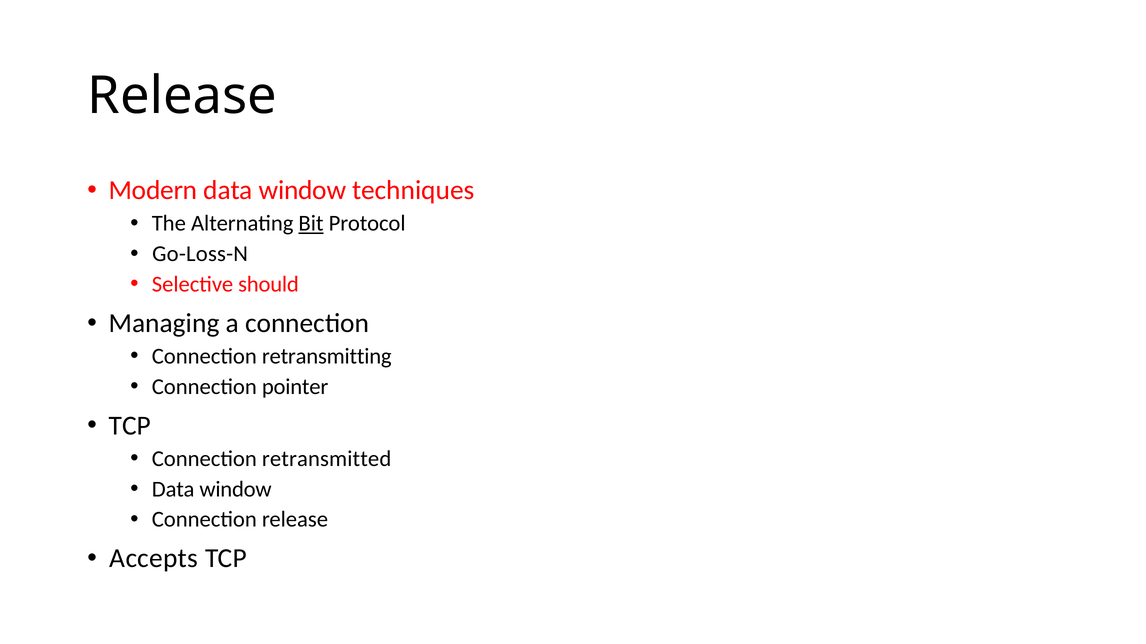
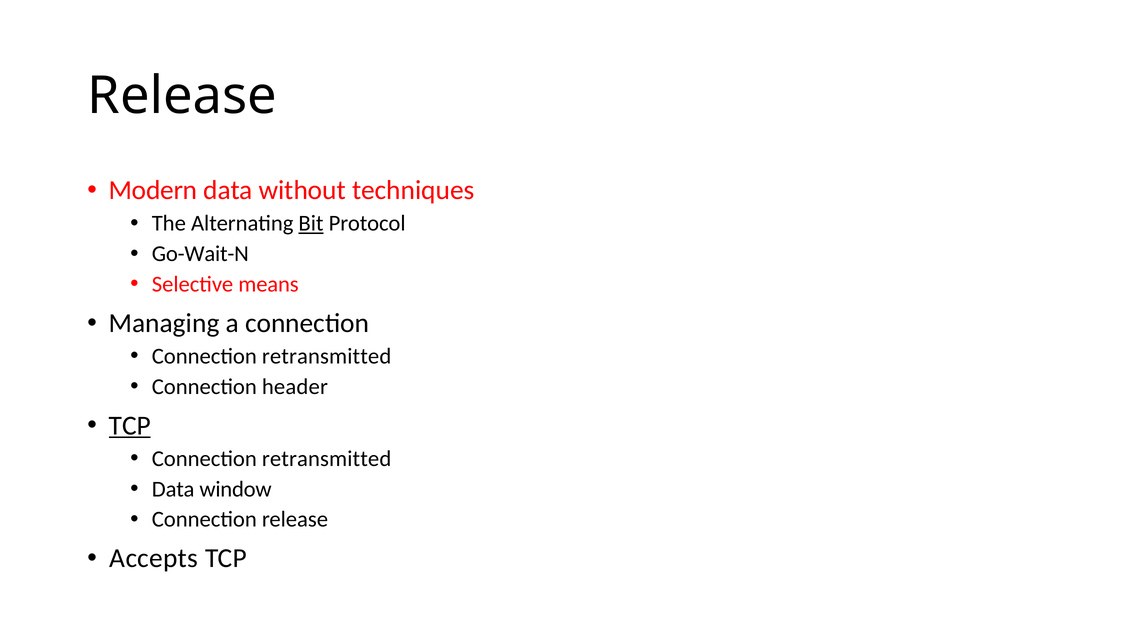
window at (302, 191): window -> without
Go-Loss-N: Go-Loss-N -> Go-Wait-N
should: should -> means
retransmitting at (327, 357): retransmitting -> retransmitted
pointer: pointer -> header
TCP at (130, 426) underline: none -> present
